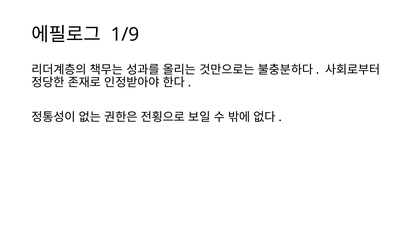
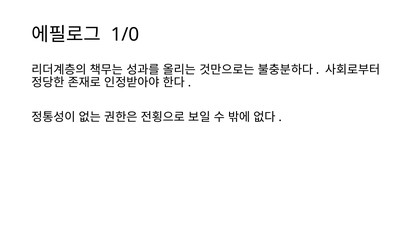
1/9: 1/9 -> 1/0
